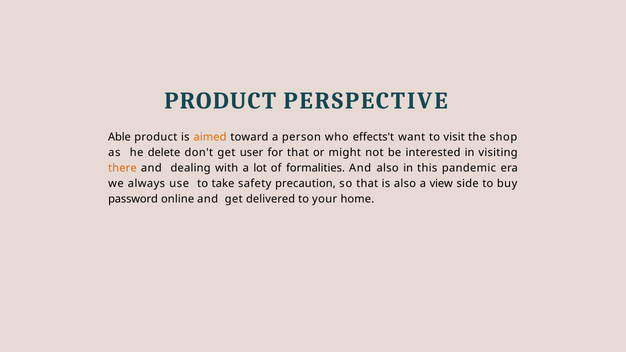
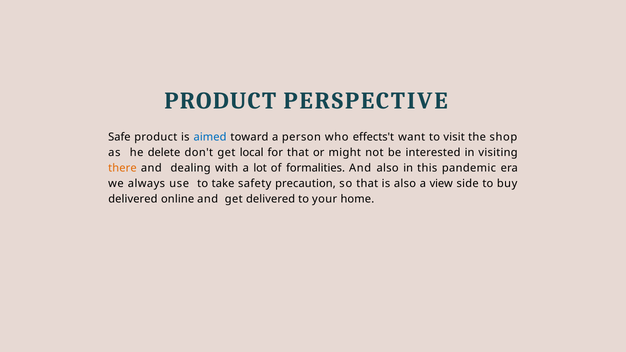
Able: Able -> Safe
aimed colour: orange -> blue
user: user -> local
password at (133, 199): password -> delivered
